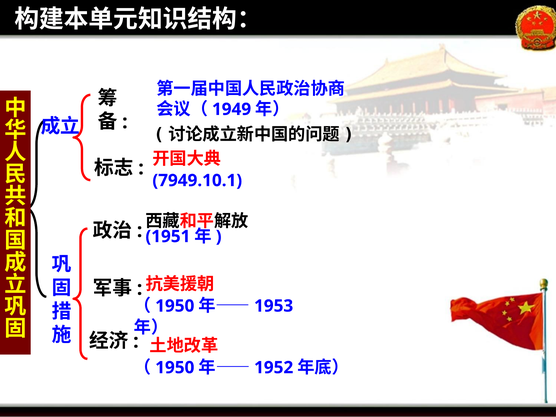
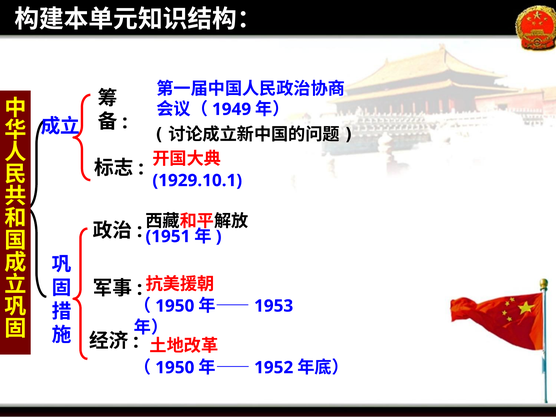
7949.10.1: 7949.10.1 -> 1929.10.1
